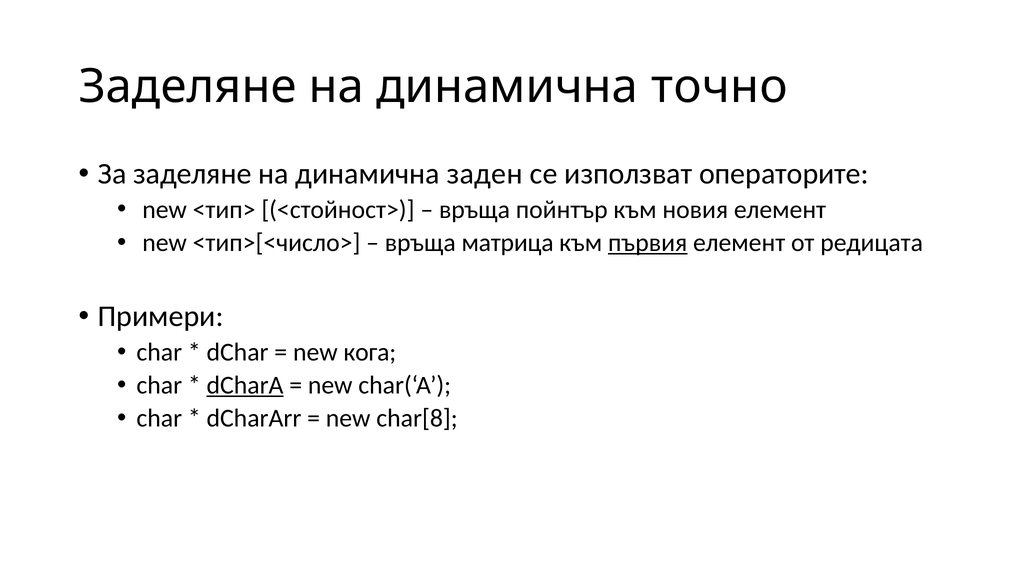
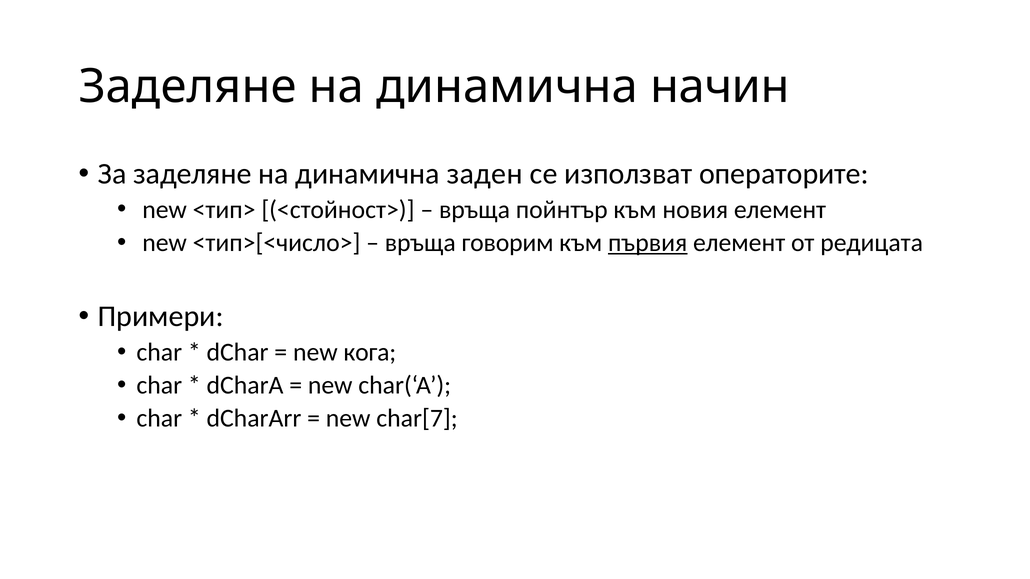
точно: точно -> начин
матрица: матрица -> говорим
dCharA underline: present -> none
char[8: char[8 -> char[7
